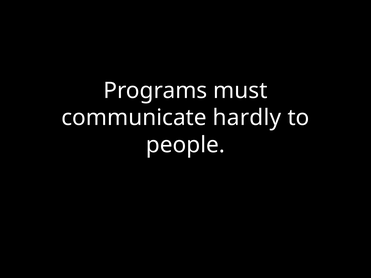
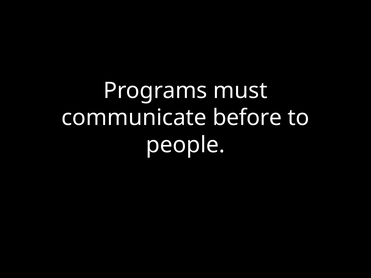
hardly: hardly -> before
